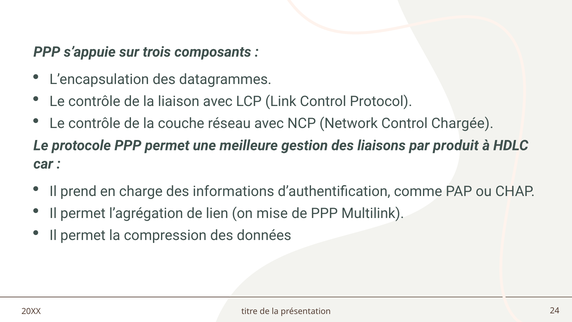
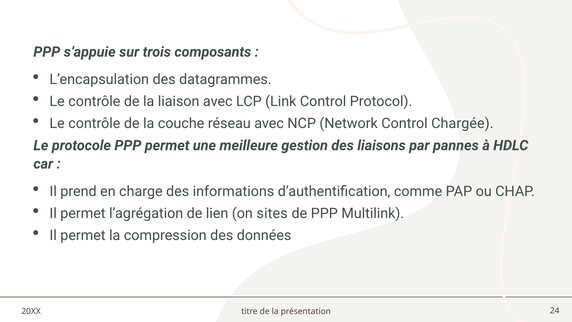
produit: produit -> pannes
mise: mise -> sites
